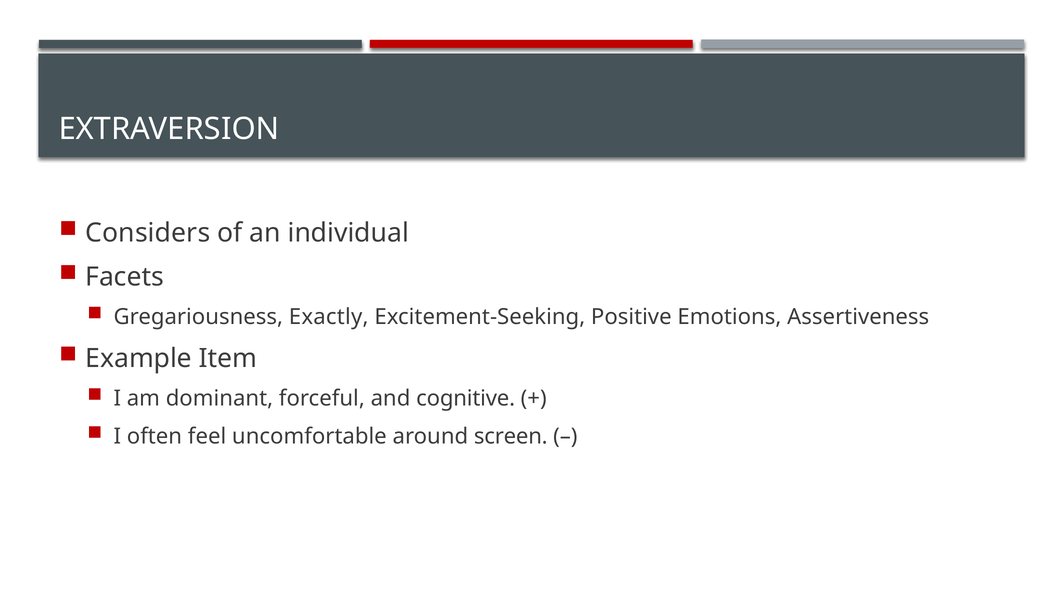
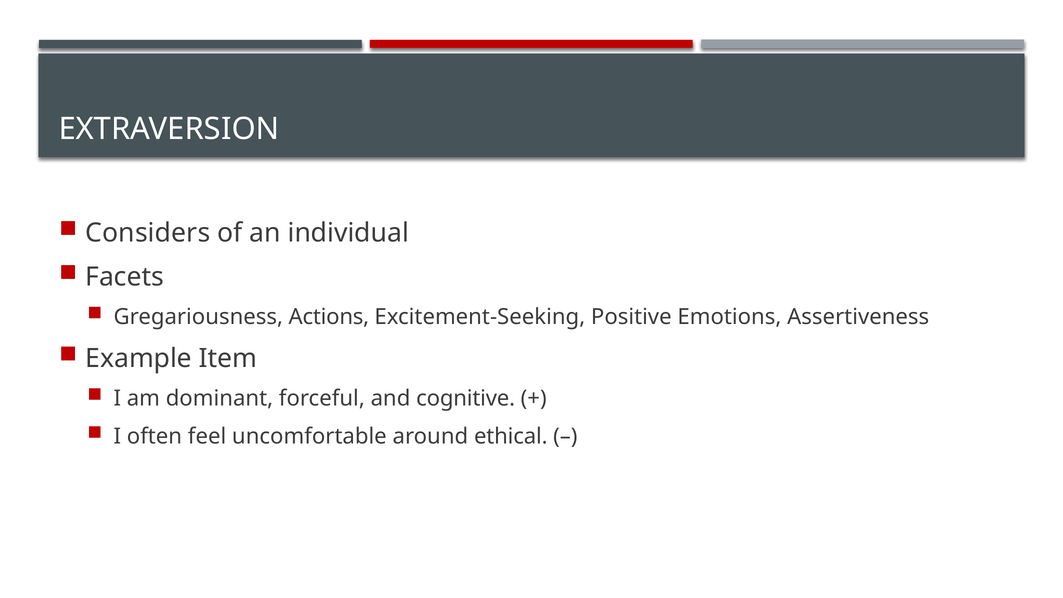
Exactly: Exactly -> Actions
screen: screen -> ethical
